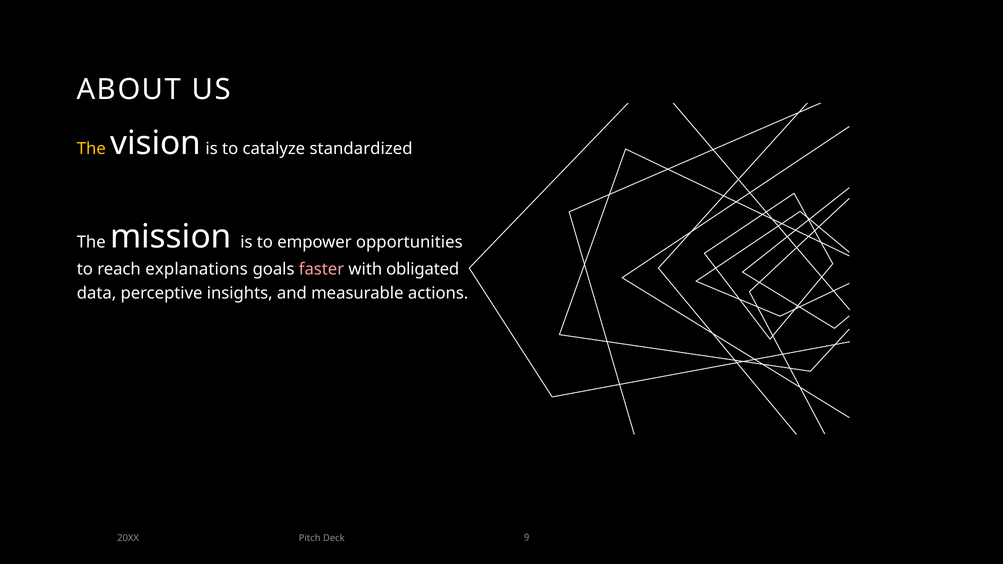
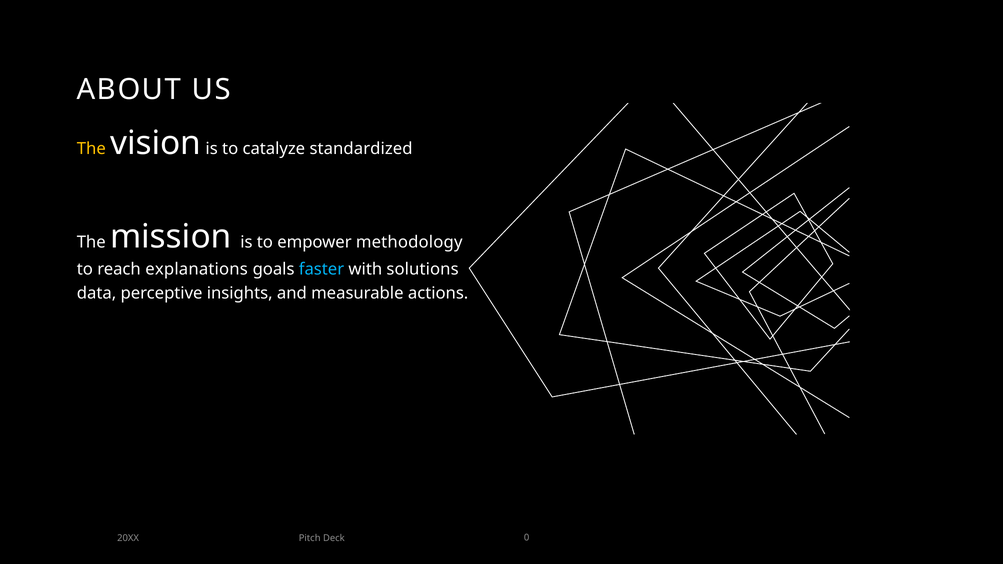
opportunities: opportunities -> methodology
faster colour: pink -> light blue
obligated: obligated -> solutions
9: 9 -> 0
